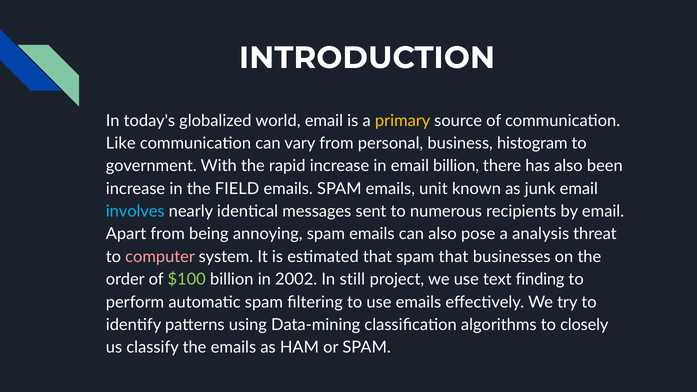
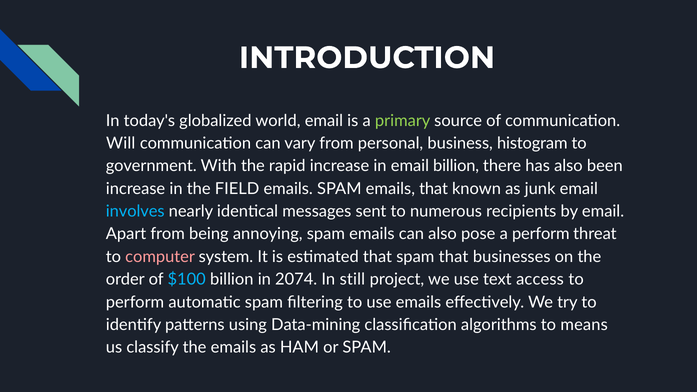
primary colour: yellow -> light green
Like: Like -> Will
emails unit: unit -> that
a analysis: analysis -> perform
$100 colour: light green -> light blue
2002: 2002 -> 2074
finding: finding -> access
closely: closely -> means
